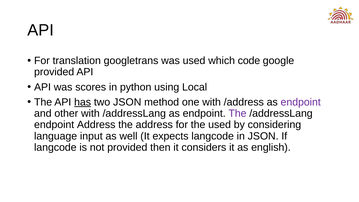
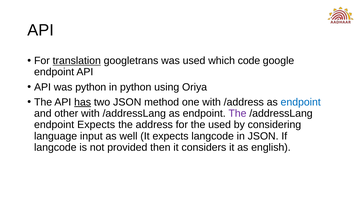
translation underline: none -> present
provided at (54, 72): provided -> endpoint
was scores: scores -> python
Local: Local -> Oriya
endpoint at (301, 102) colour: purple -> blue
endpoint Address: Address -> Expects
